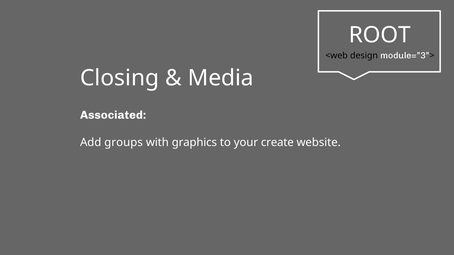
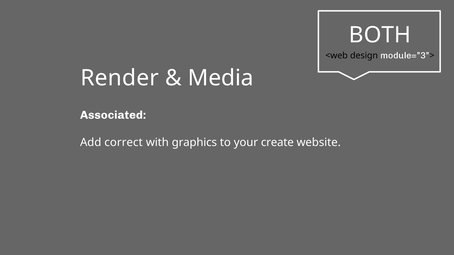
ROOT: ROOT -> BOTH
Closing: Closing -> Render
groups: groups -> correct
